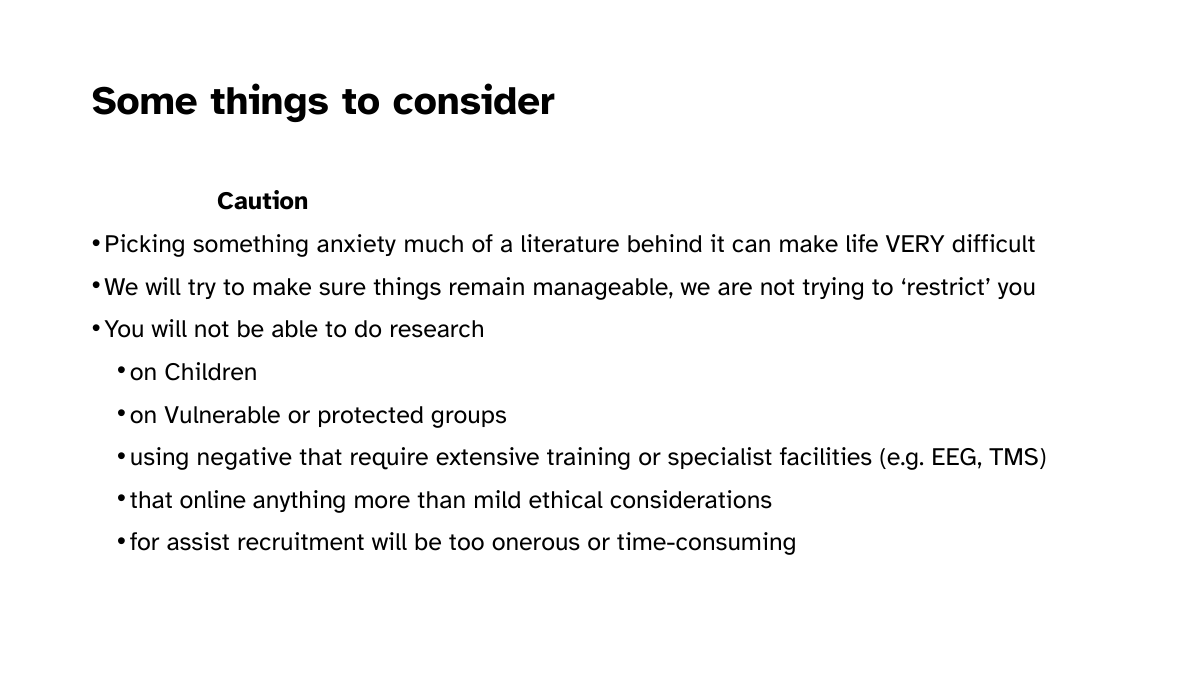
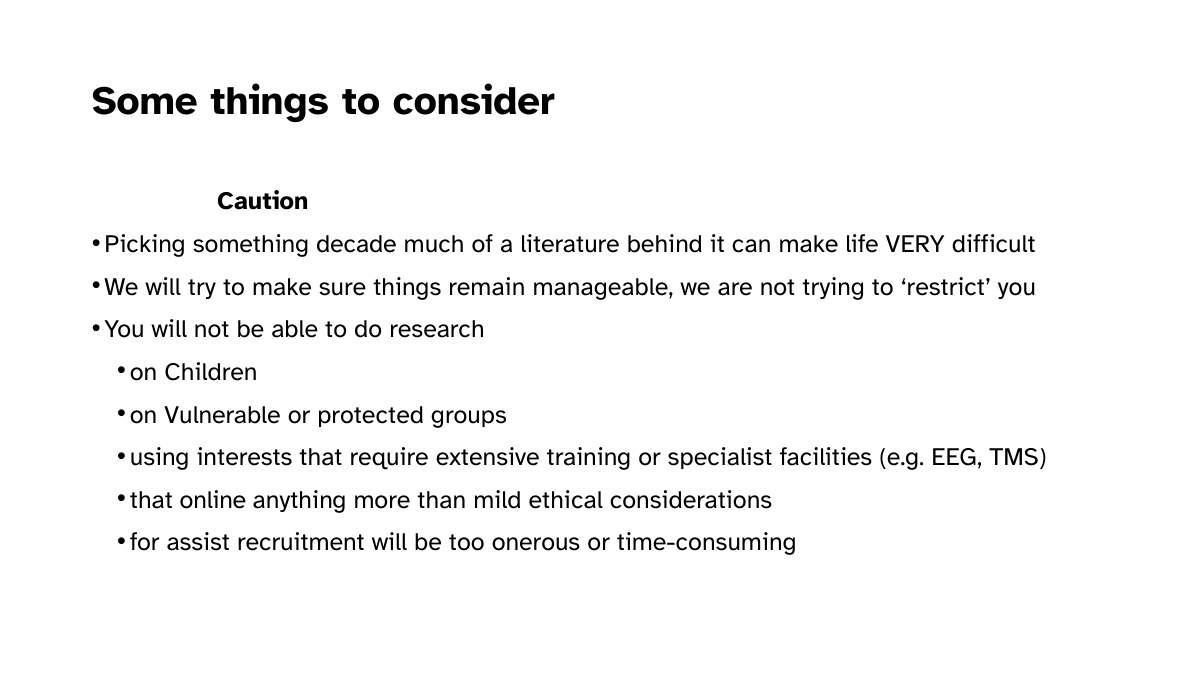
anxiety: anxiety -> decade
negative: negative -> interests
